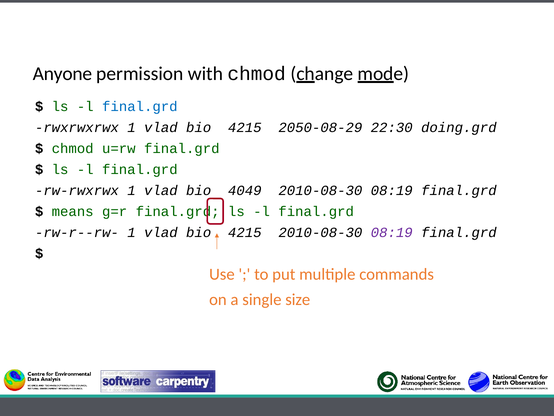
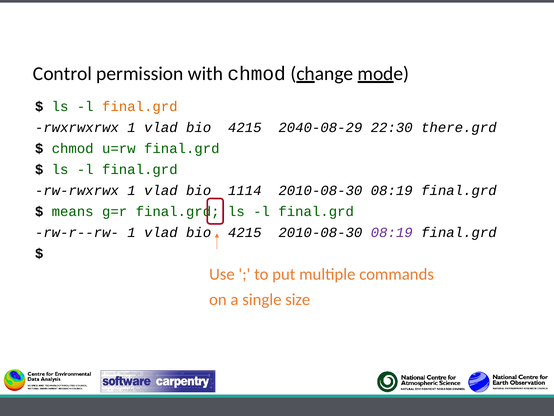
Anyone: Anyone -> Control
final.grd at (140, 107) colour: blue -> orange
2050-08-29: 2050-08-29 -> 2040-08-29
doing.grd: doing.grd -> there.grd
4049: 4049 -> 1114
